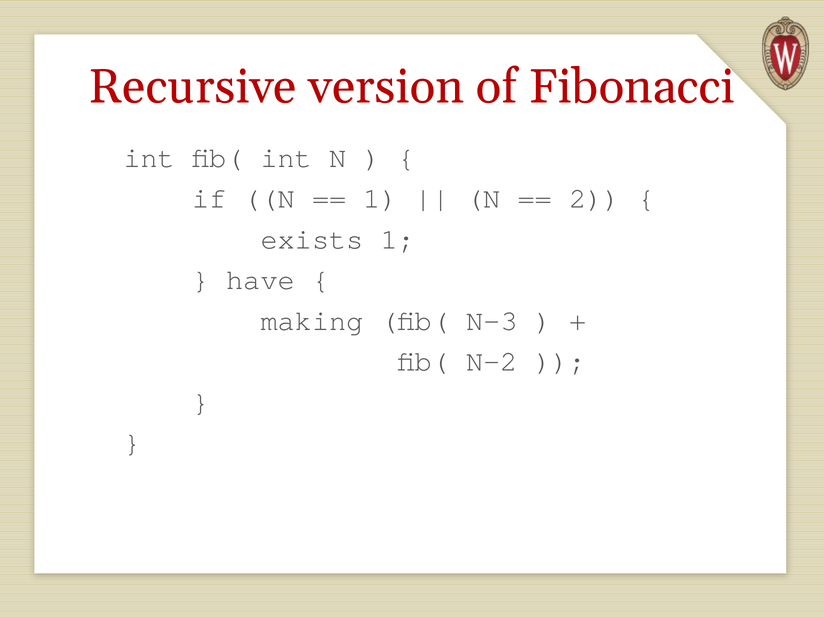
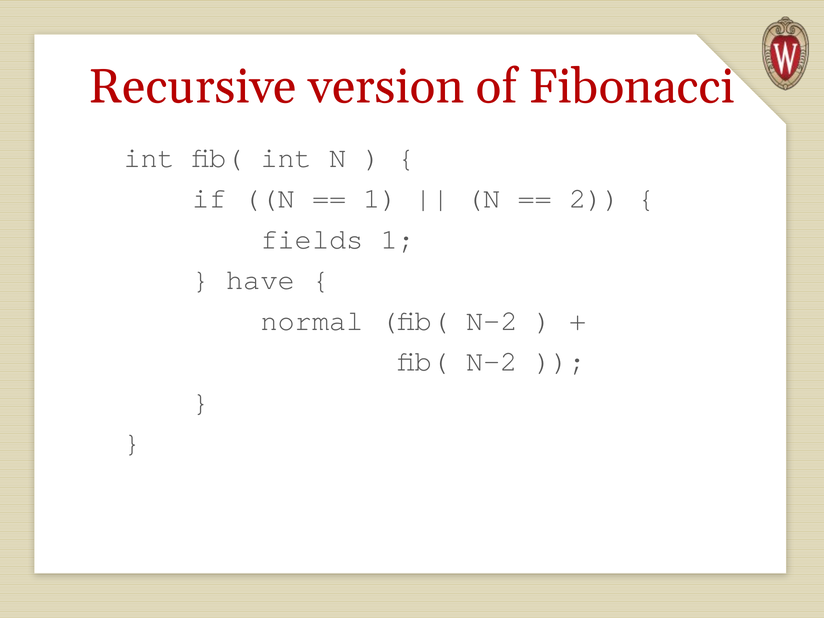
exists: exists -> fields
making: making -> normal
N-3 at (492, 321): N-3 -> N-2
